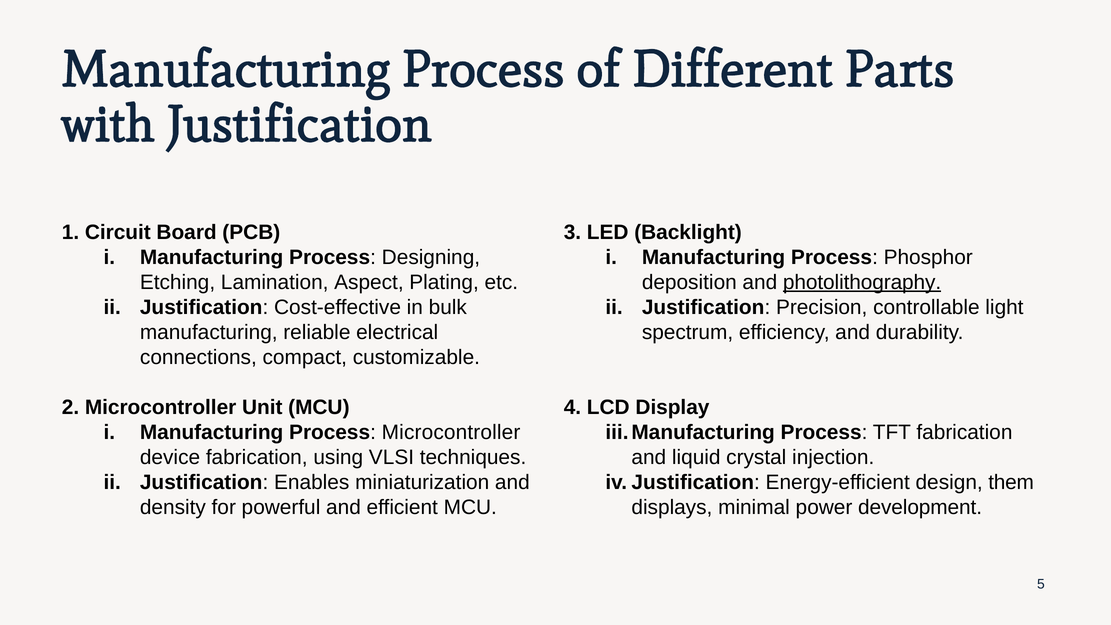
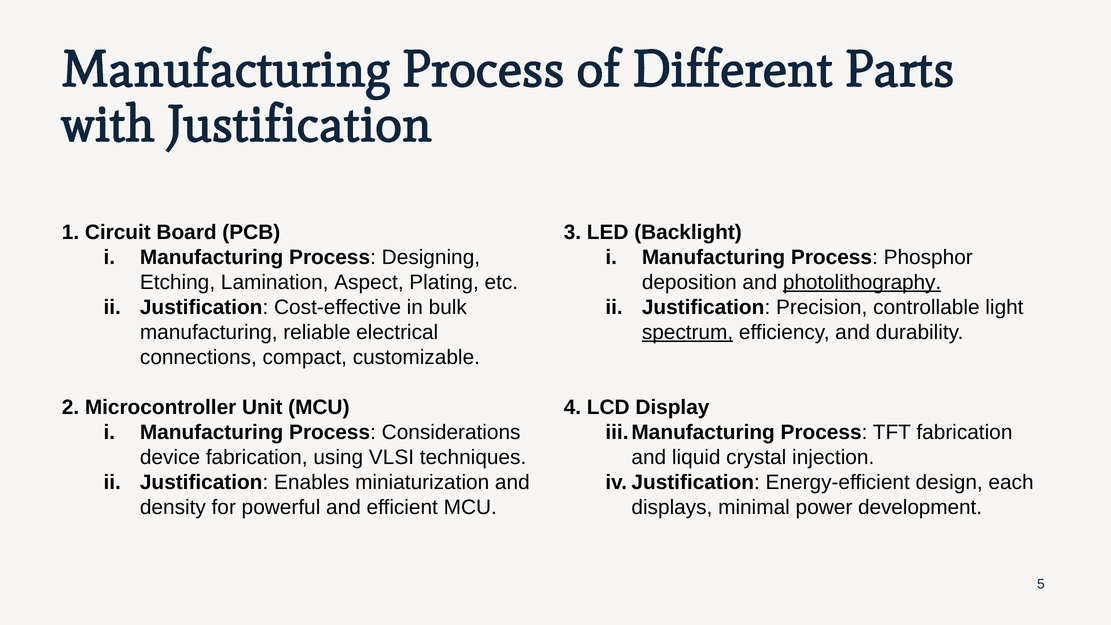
spectrum underline: none -> present
Process Microcontroller: Microcontroller -> Considerations
them: them -> each
